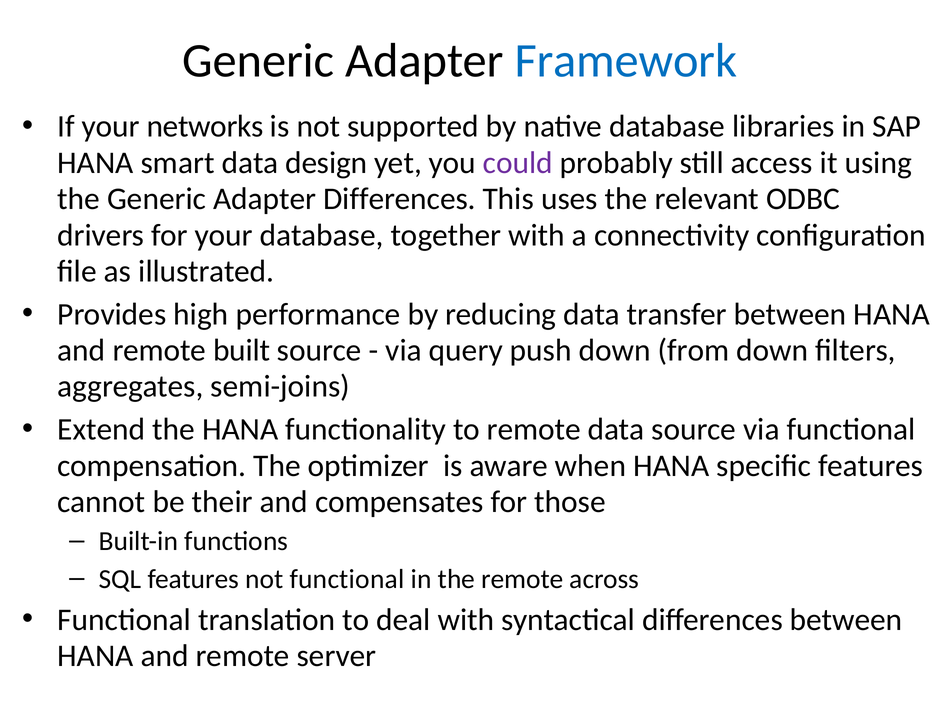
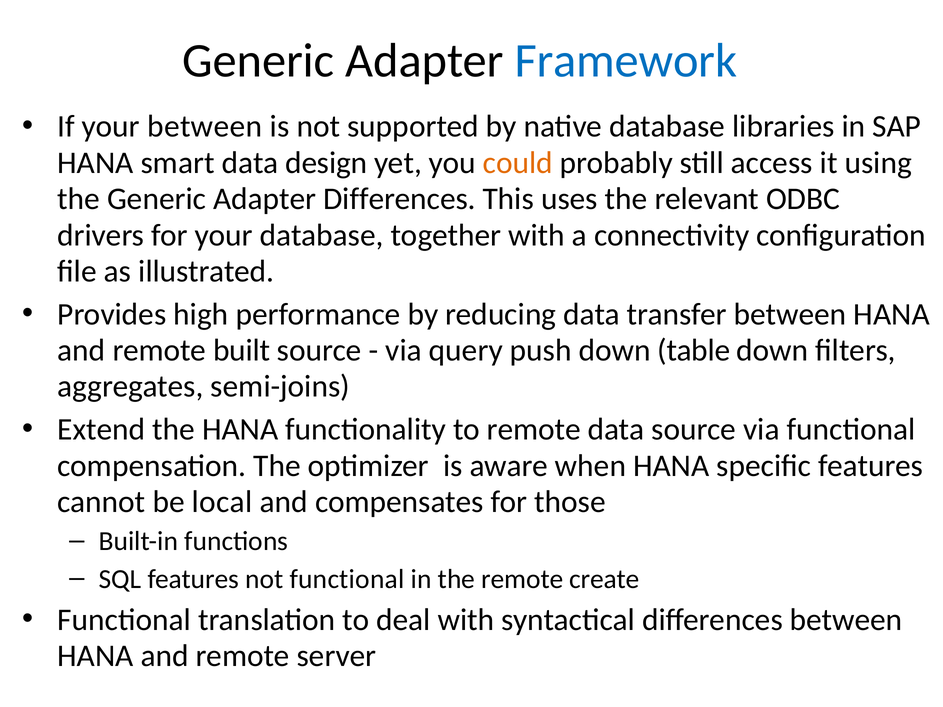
your networks: networks -> between
could colour: purple -> orange
from: from -> table
their: their -> local
across: across -> create
